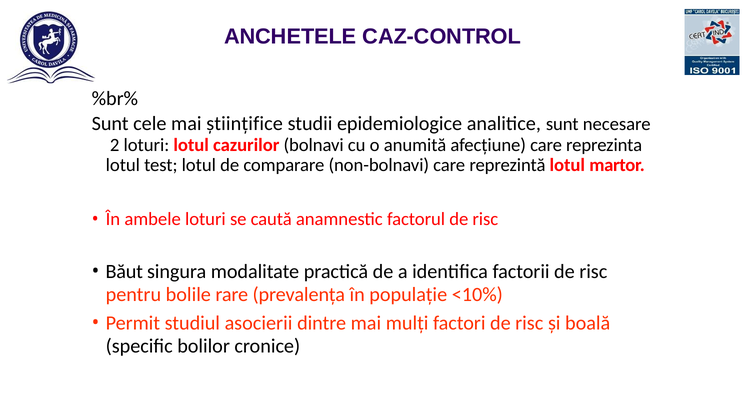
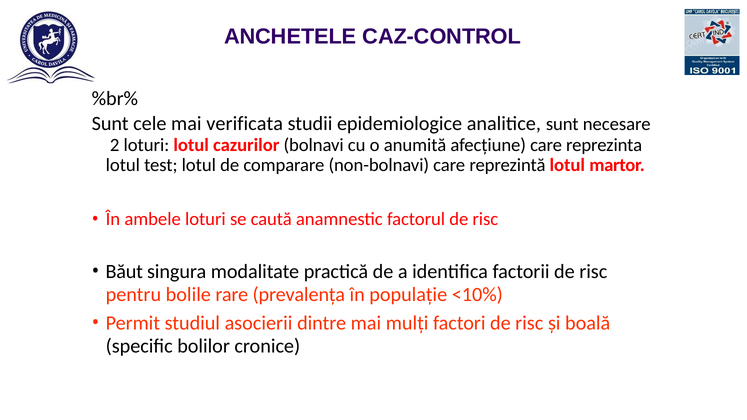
științifice: științifice -> verificata
